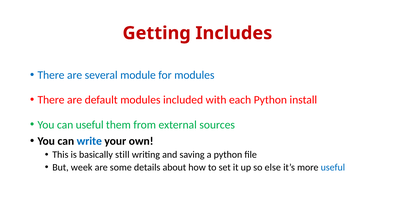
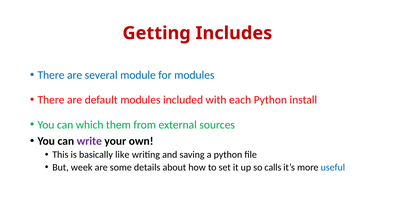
can useful: useful -> which
write colour: blue -> purple
still: still -> like
else: else -> calls
